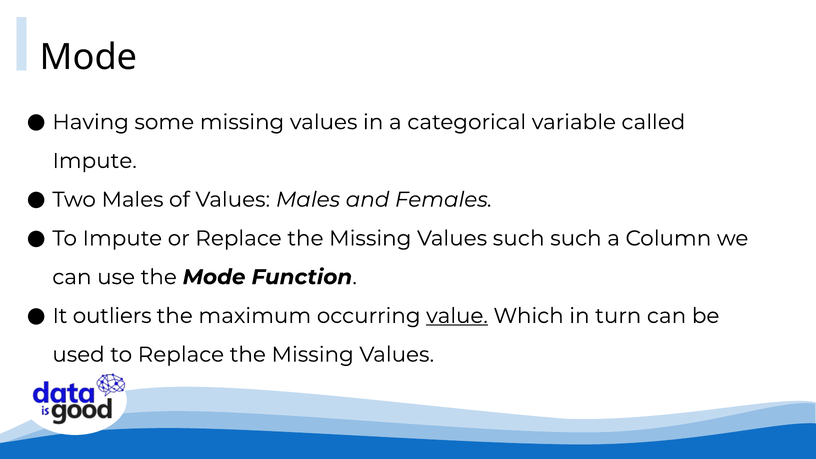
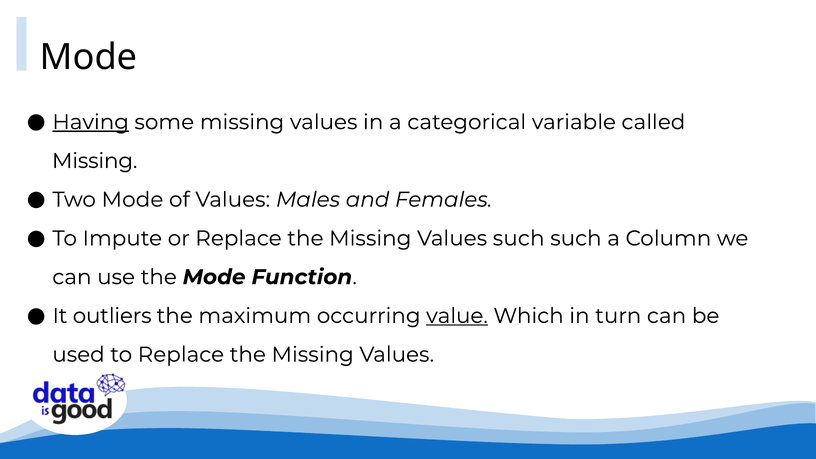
Having underline: none -> present
Impute at (95, 161): Impute -> Missing
Two Males: Males -> Mode
